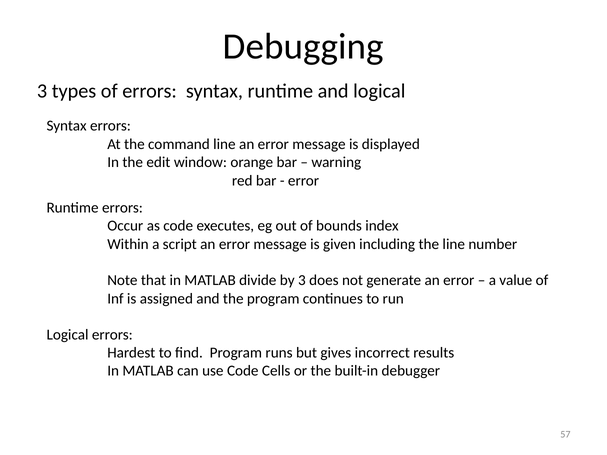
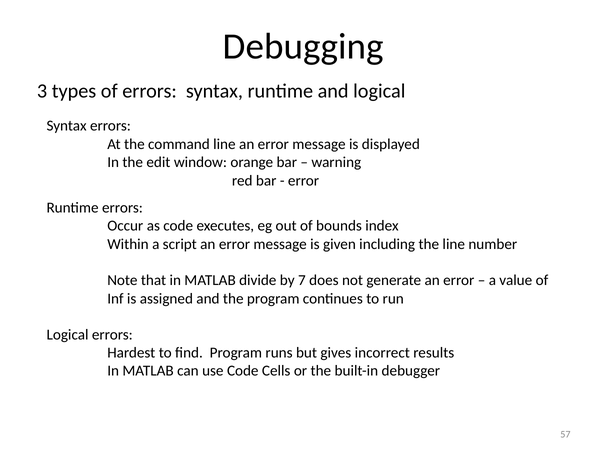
by 3: 3 -> 7
